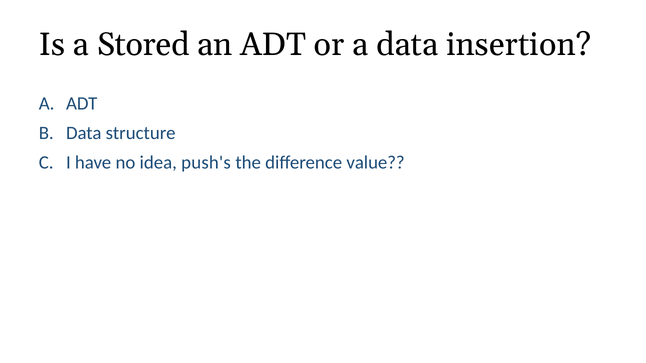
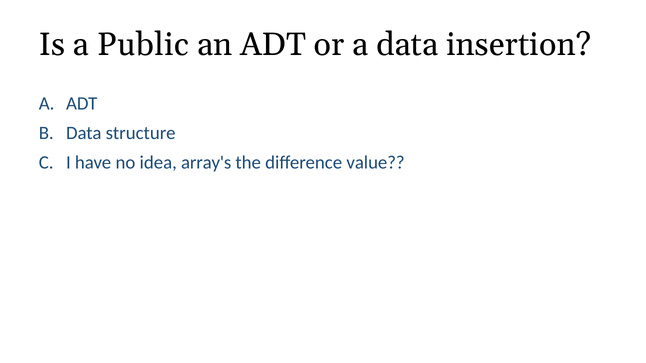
Stored: Stored -> Public
push's: push's -> array's
